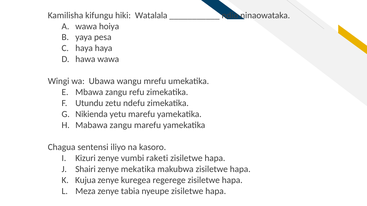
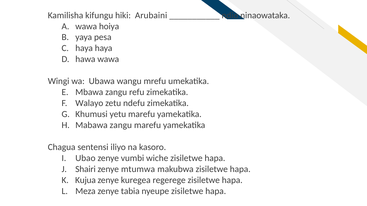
Watalala: Watalala -> Arubaini
Utundu: Utundu -> Walayo
Nikienda: Nikienda -> Khumusi
Kizuri: Kizuri -> Ubao
raketi: raketi -> wiche
mekatika: mekatika -> mtumwa
